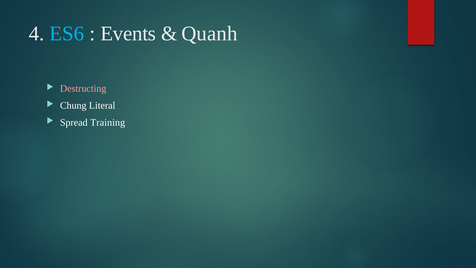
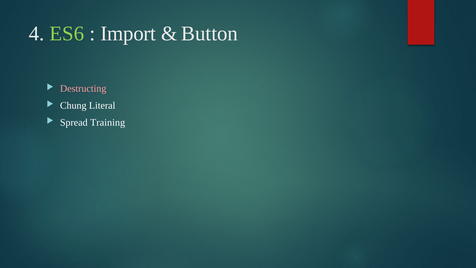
ES6 colour: light blue -> light green
Events: Events -> Import
Quanh: Quanh -> Button
